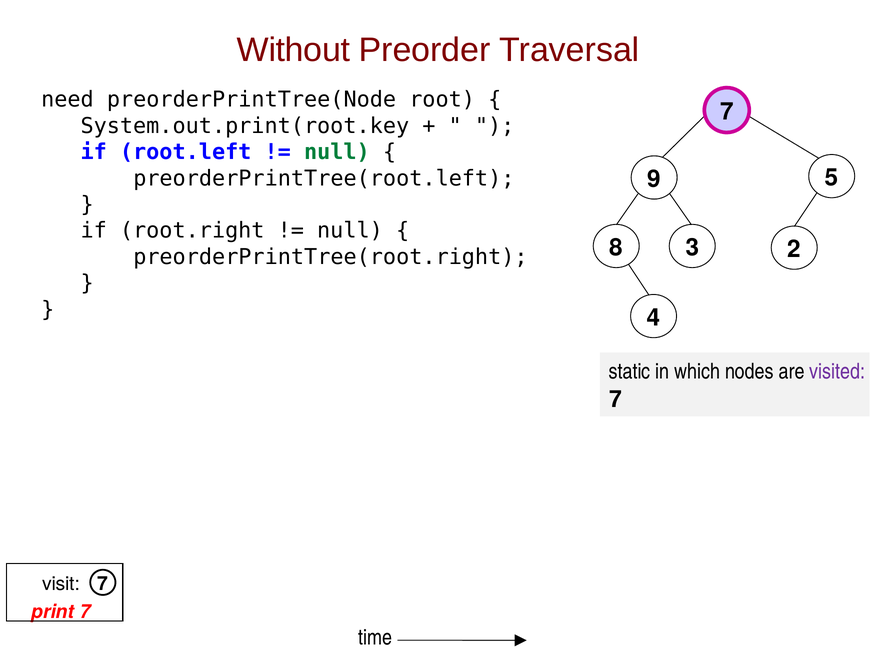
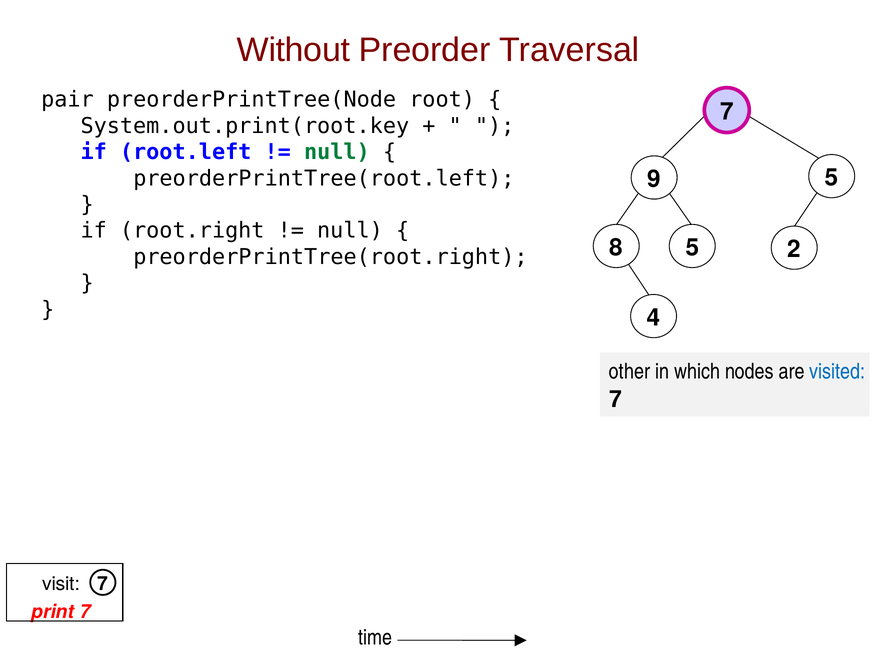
need: need -> pair
8 3: 3 -> 5
static: static -> other
visited colour: purple -> blue
